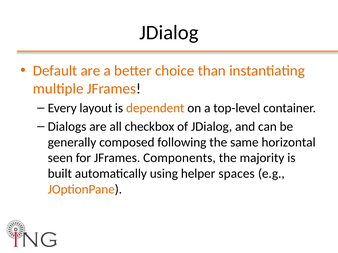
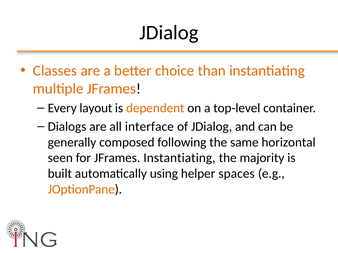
Default: Default -> Classes
checkbox: checkbox -> interface
JFrames Components: Components -> Instantiating
